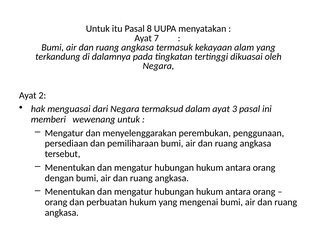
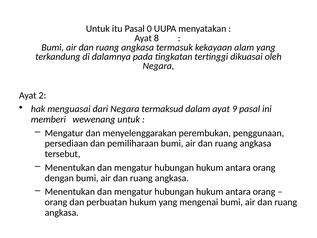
8: 8 -> 0
7: 7 -> 8
3: 3 -> 9
